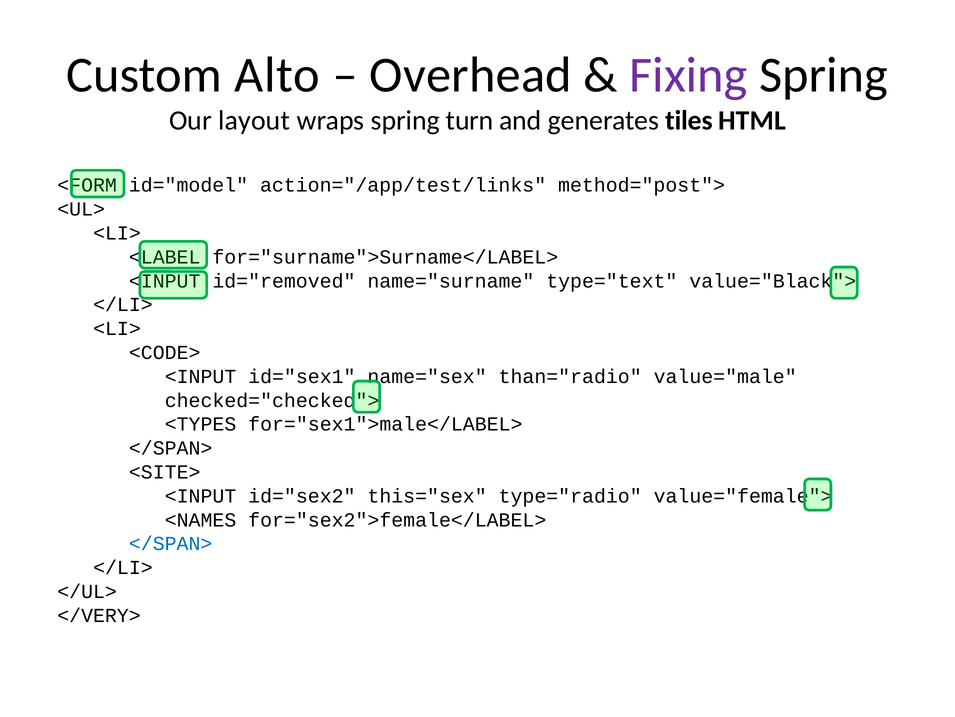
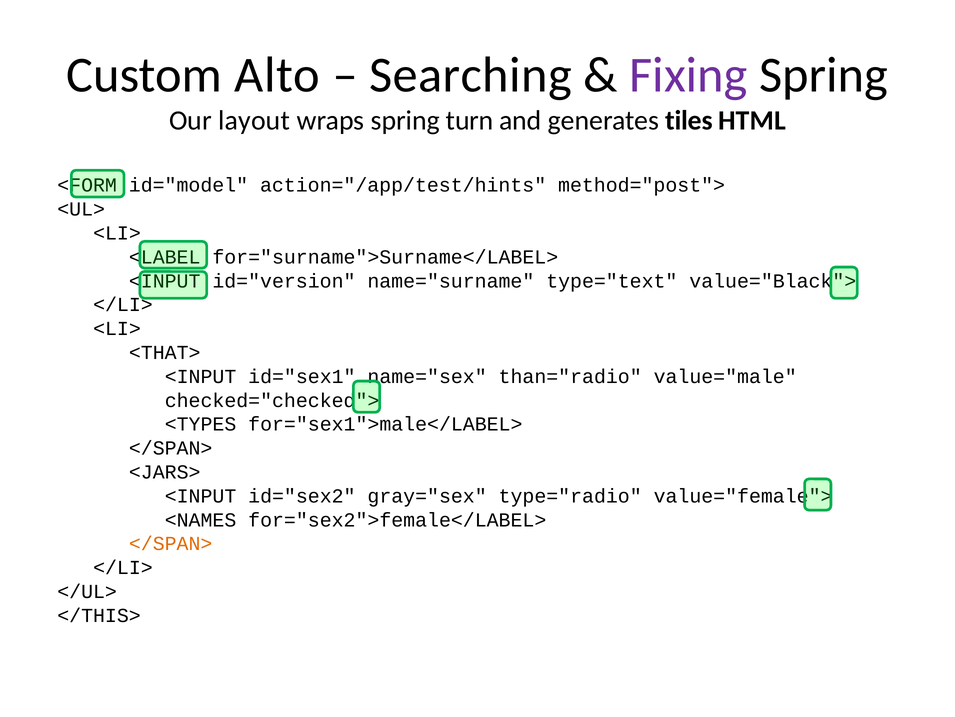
Overhead: Overhead -> Searching
action="/app/test/links: action="/app/test/links -> action="/app/test/hints
id="removed: id="removed -> id="version
<CODE>: <CODE> -> <THAT>
<SITE>: <SITE> -> <JARS>
this="sex: this="sex -> gray="sex
</SPAN> at (171, 543) colour: blue -> orange
</VERY>: </VERY> -> </THIS>
